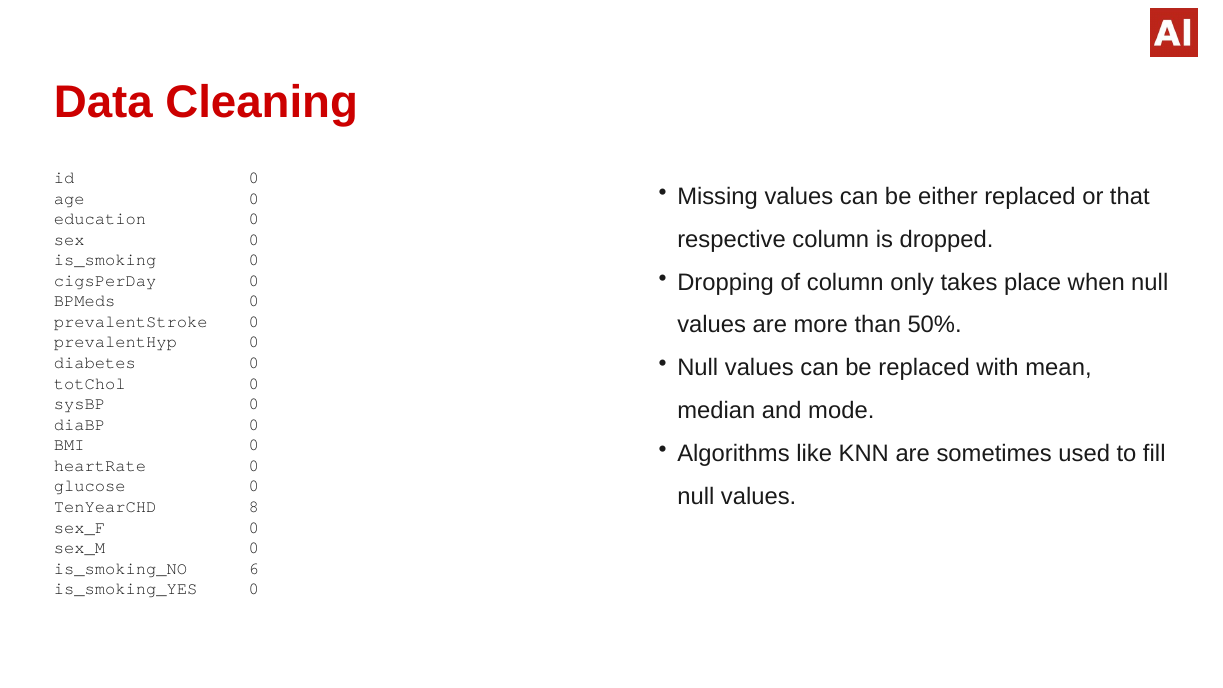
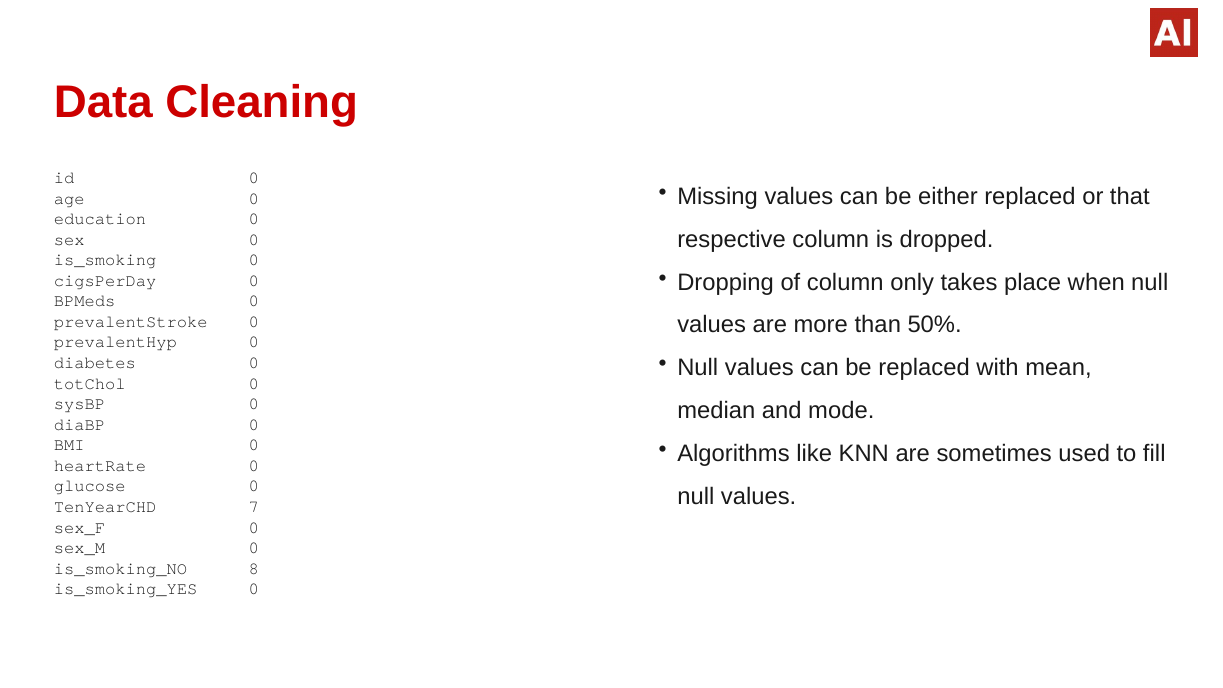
8: 8 -> 7
6: 6 -> 8
